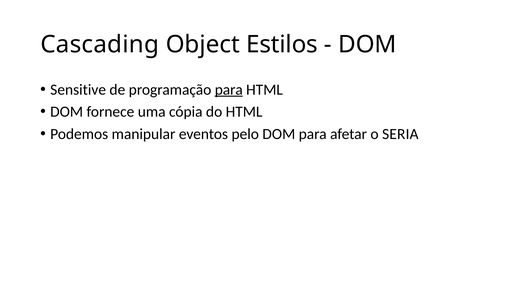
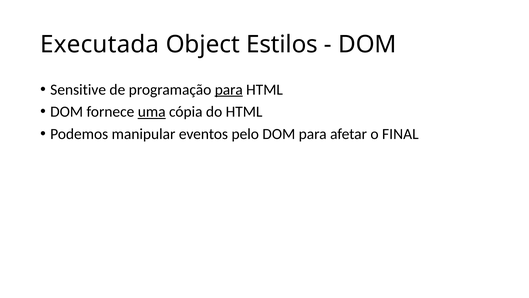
Cascading: Cascading -> Executada
uma underline: none -> present
SERIA: SERIA -> FINAL
